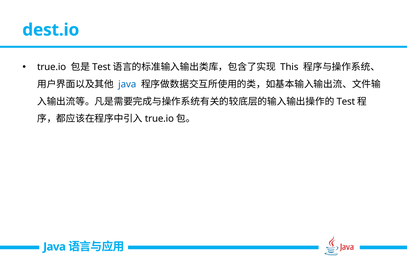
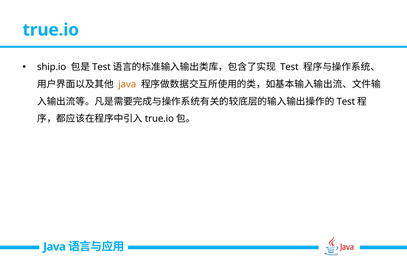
dest.io at (51, 30): dest.io -> true.io
true.io at (52, 67): true.io -> ship.io
This at (289, 67): This -> Test
java at (127, 84) colour: blue -> orange
